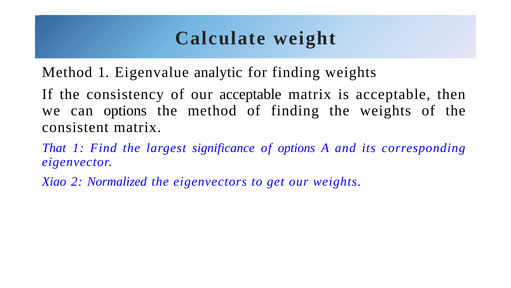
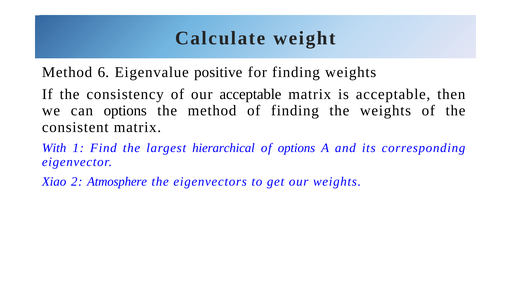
Method 1: 1 -> 6
analytic: analytic -> positive
That: That -> With
significance: significance -> hierarchical
Normalized: Normalized -> Atmosphere
